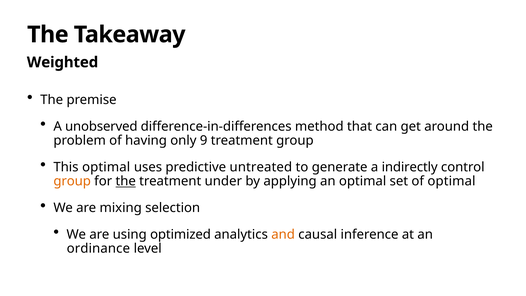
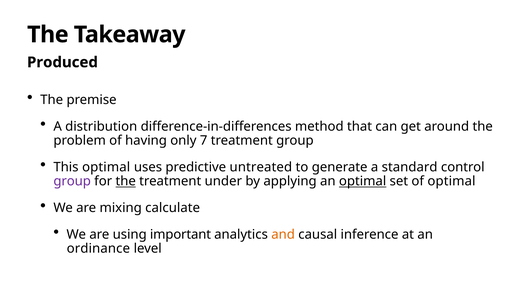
Weighted: Weighted -> Produced
unobserved: unobserved -> distribution
9: 9 -> 7
indirectly: indirectly -> standard
group at (72, 181) colour: orange -> purple
optimal at (363, 181) underline: none -> present
selection: selection -> calculate
optimized: optimized -> important
